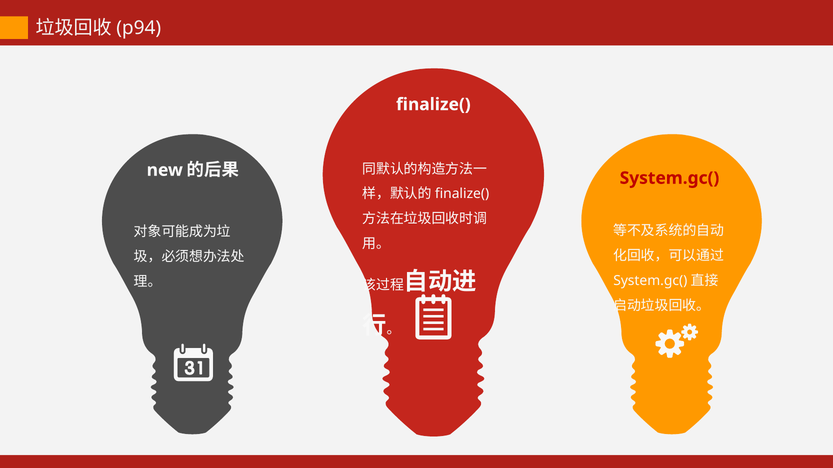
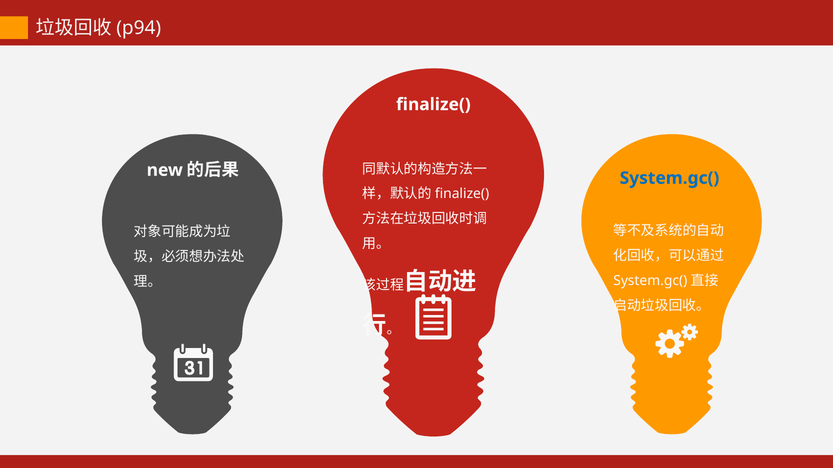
System.gc( colour: red -> blue
